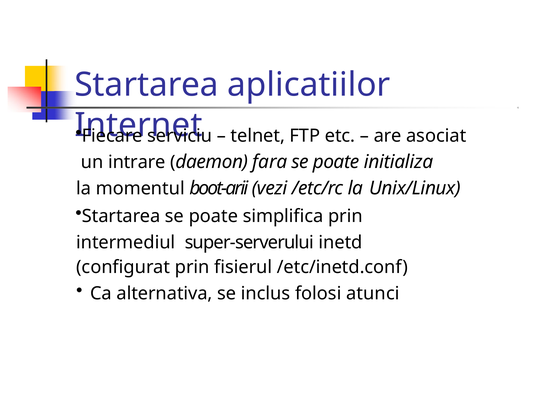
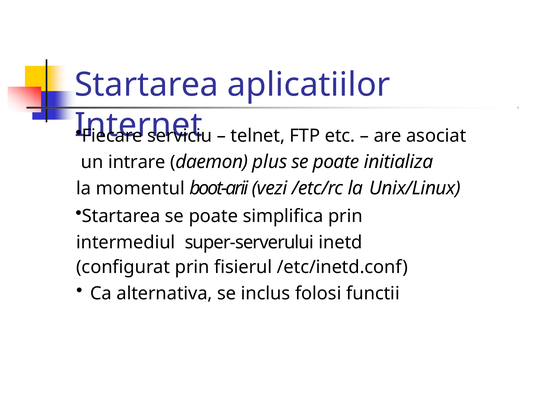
fara: fara -> plus
atunci: atunci -> functii
